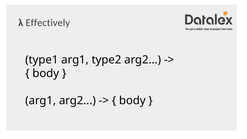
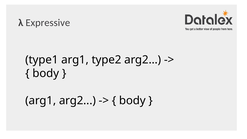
Effectively: Effectively -> Expressive
